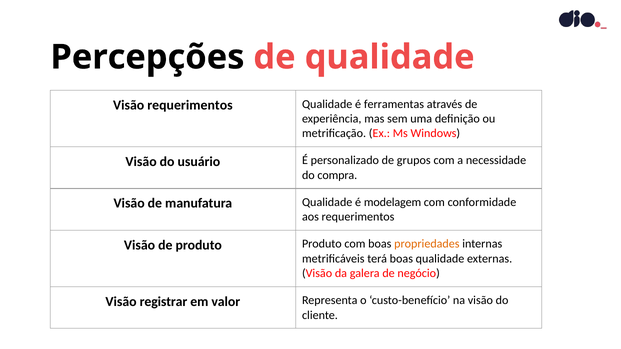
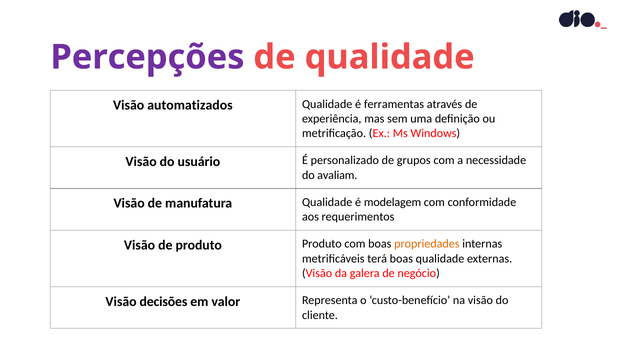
Percepções colour: black -> purple
Visão requerimentos: requerimentos -> automatizados
compra: compra -> avaliam
registrar: registrar -> decisões
